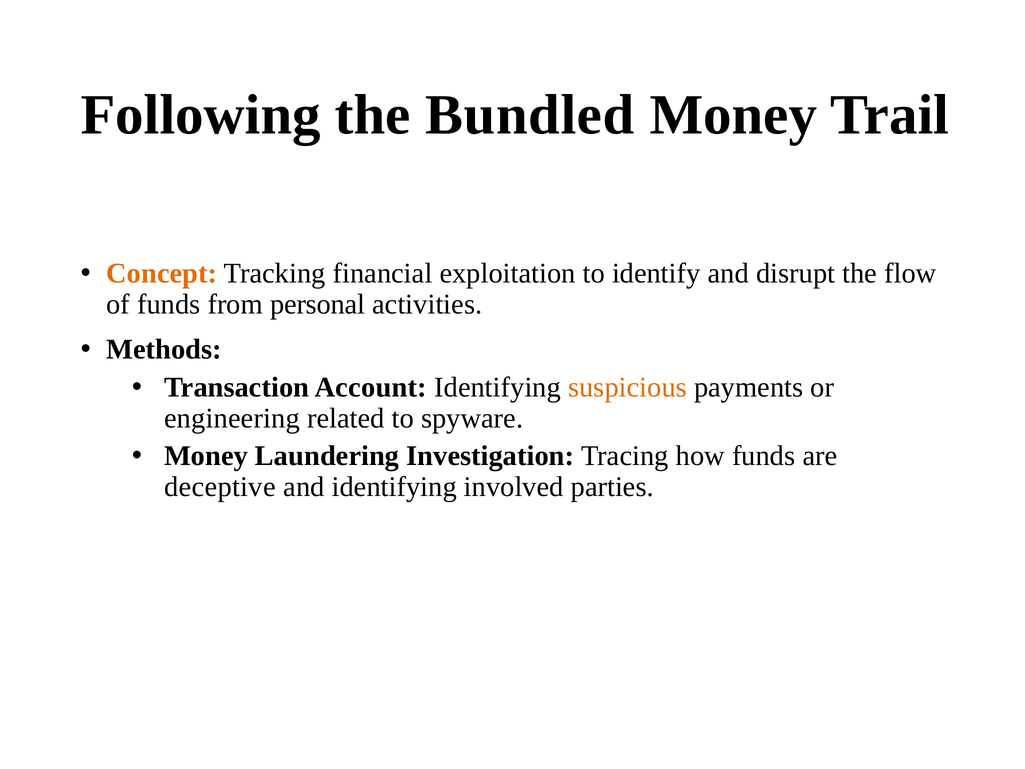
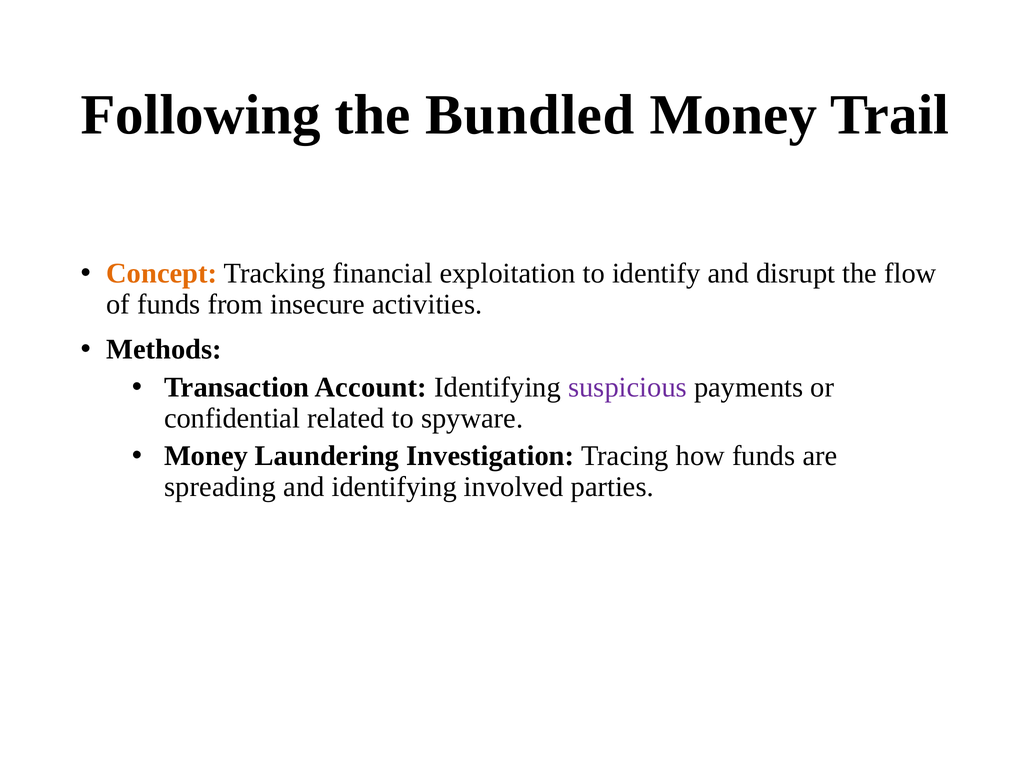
personal: personal -> insecure
suspicious colour: orange -> purple
engineering: engineering -> confidential
deceptive: deceptive -> spreading
